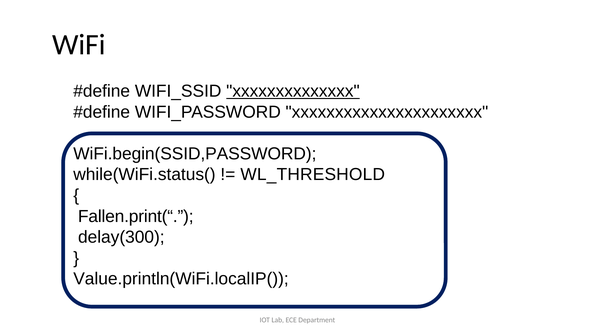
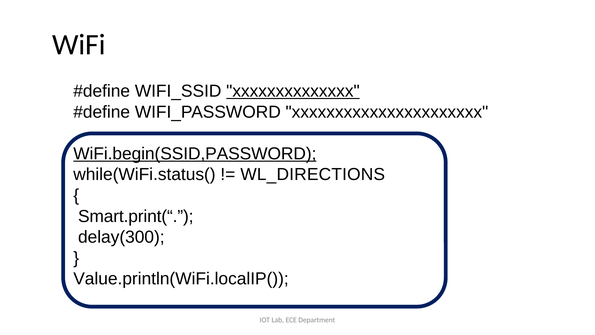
WiFi.begin(SSID,PASSWORD underline: none -> present
WL_THRESHOLD: WL_THRESHOLD -> WL_DIRECTIONS
Fallen.print(“: Fallen.print(“ -> Smart.print(“
